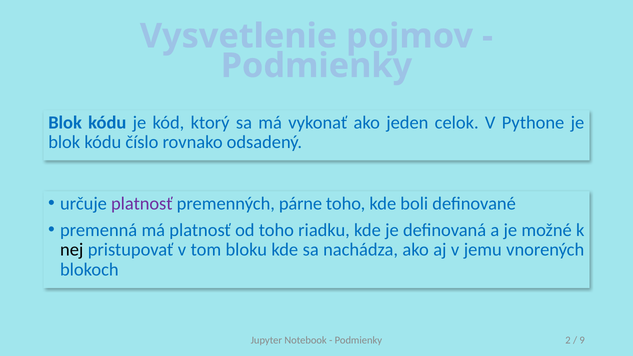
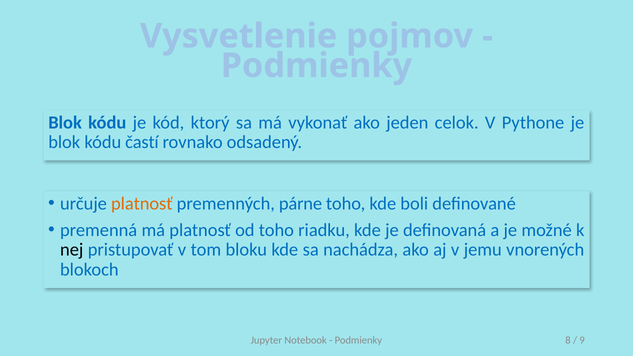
číslo: číslo -> častí
platnosť at (142, 203) colour: purple -> orange
2: 2 -> 8
